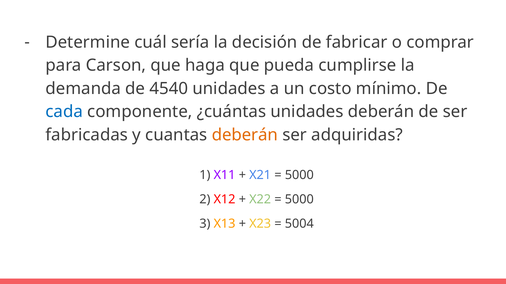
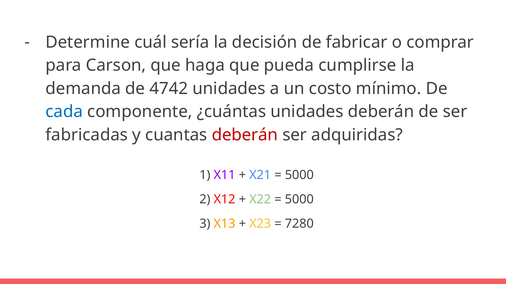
4540: 4540 -> 4742
deberán at (245, 135) colour: orange -> red
5004: 5004 -> 7280
